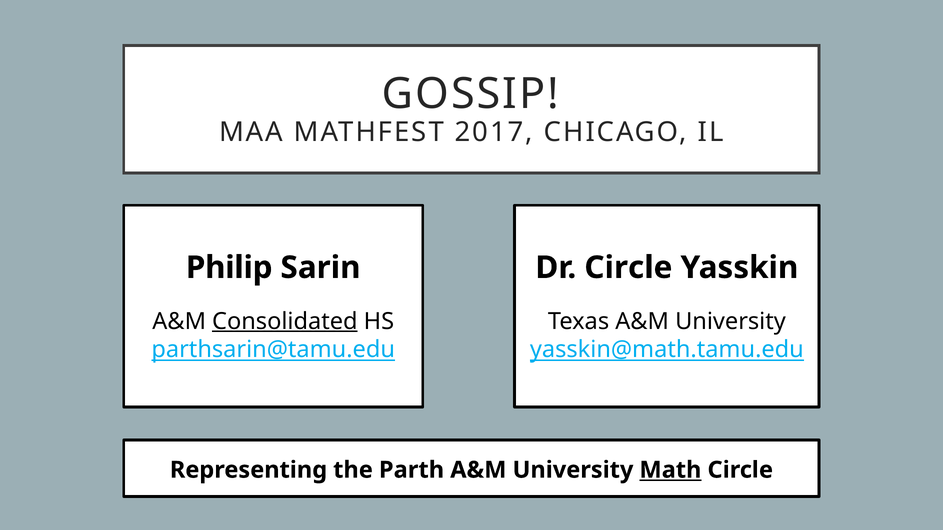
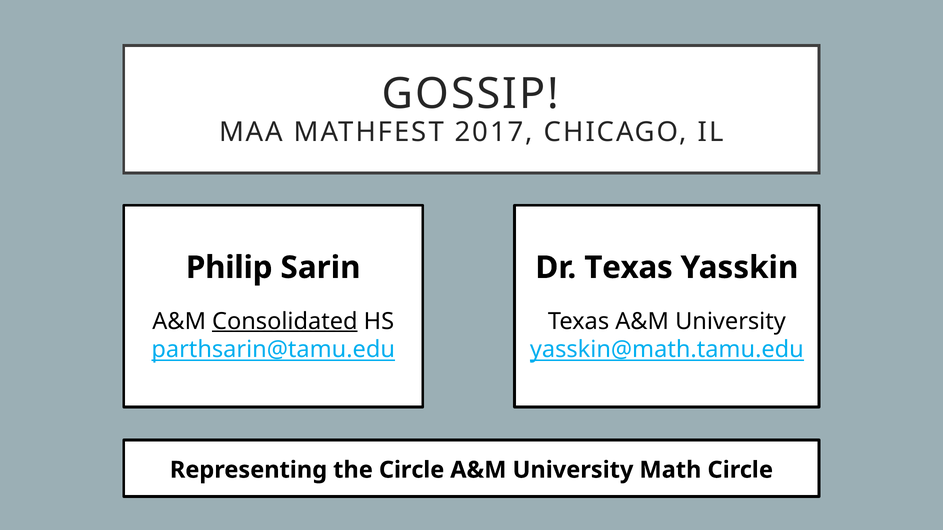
Dr Circle: Circle -> Texas
the Parth: Parth -> Circle
Math underline: present -> none
